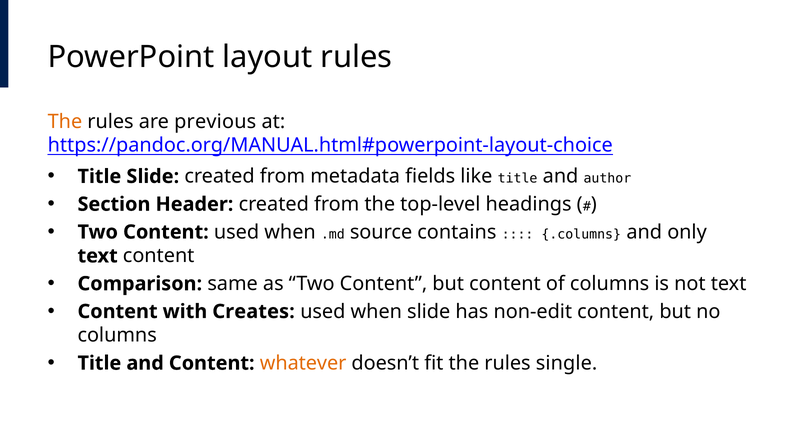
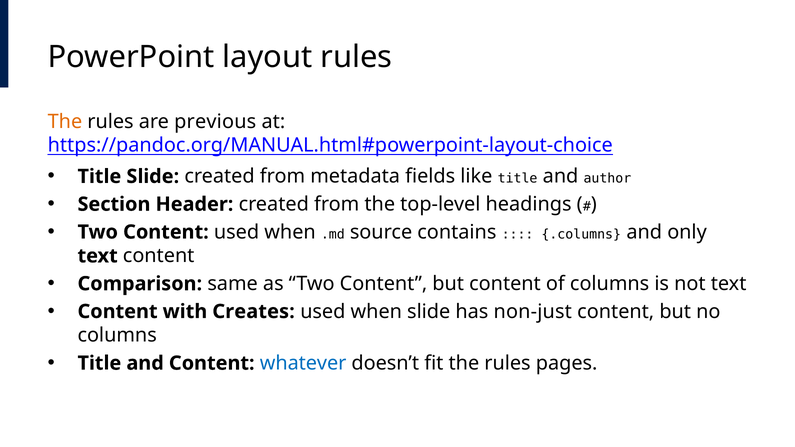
non-edit: non-edit -> non-just
whatever colour: orange -> blue
single: single -> pages
